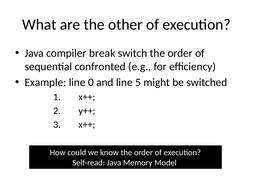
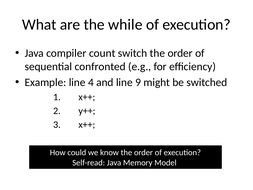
other: other -> while
break: break -> count
0: 0 -> 4
5: 5 -> 9
